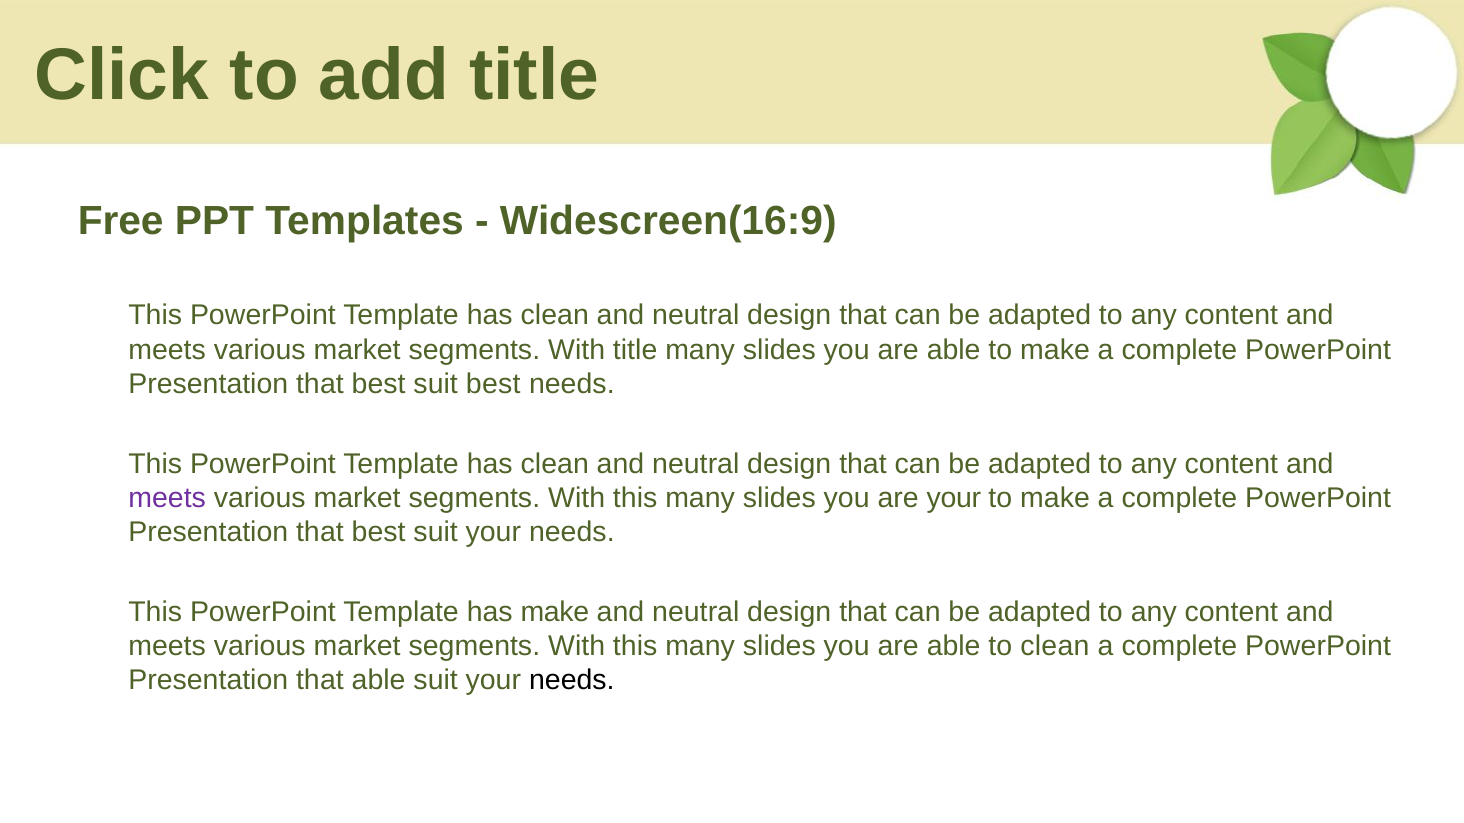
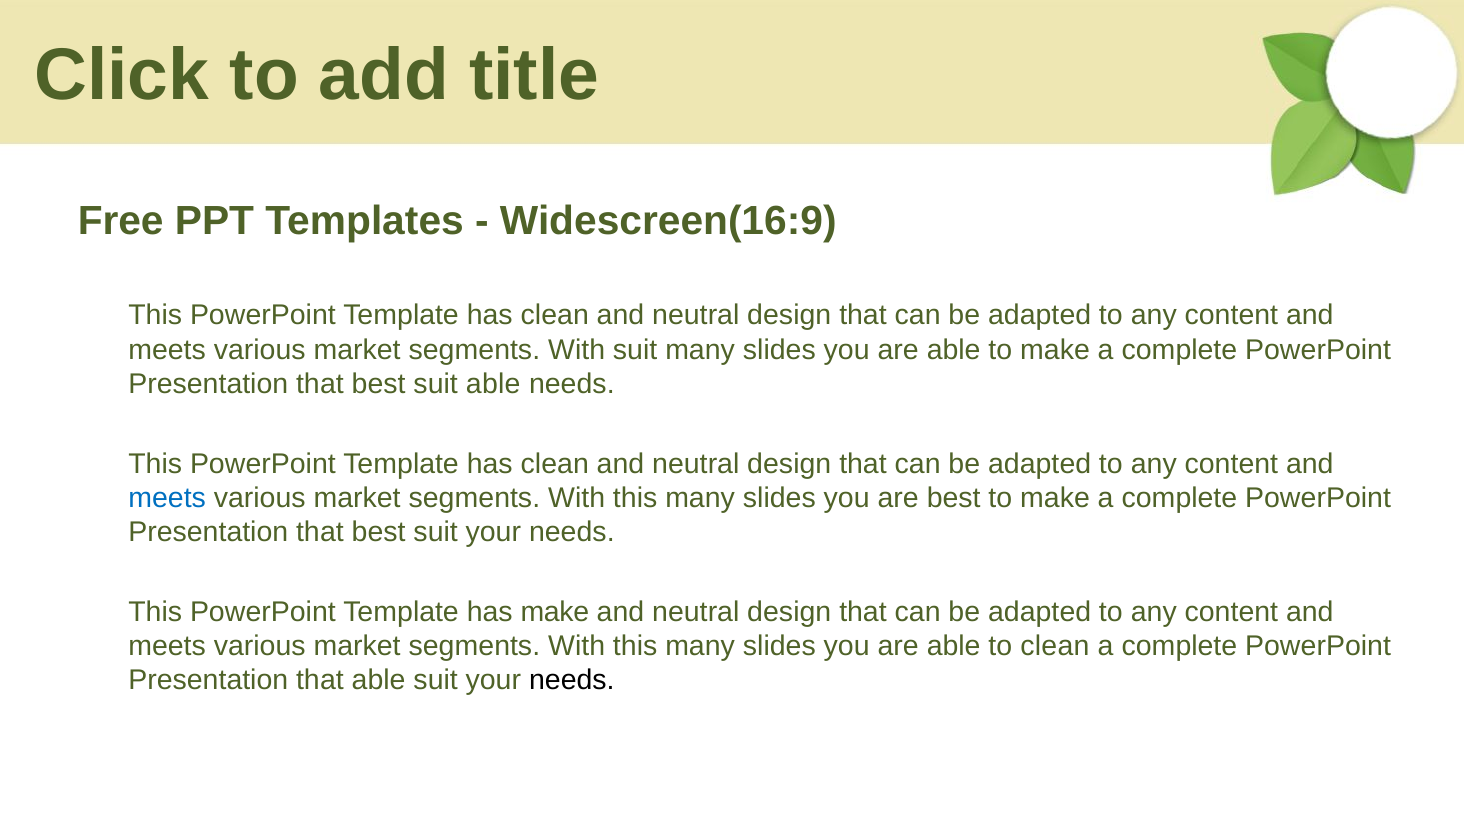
With title: title -> suit
suit best: best -> able
meets at (167, 498) colour: purple -> blue
are your: your -> best
